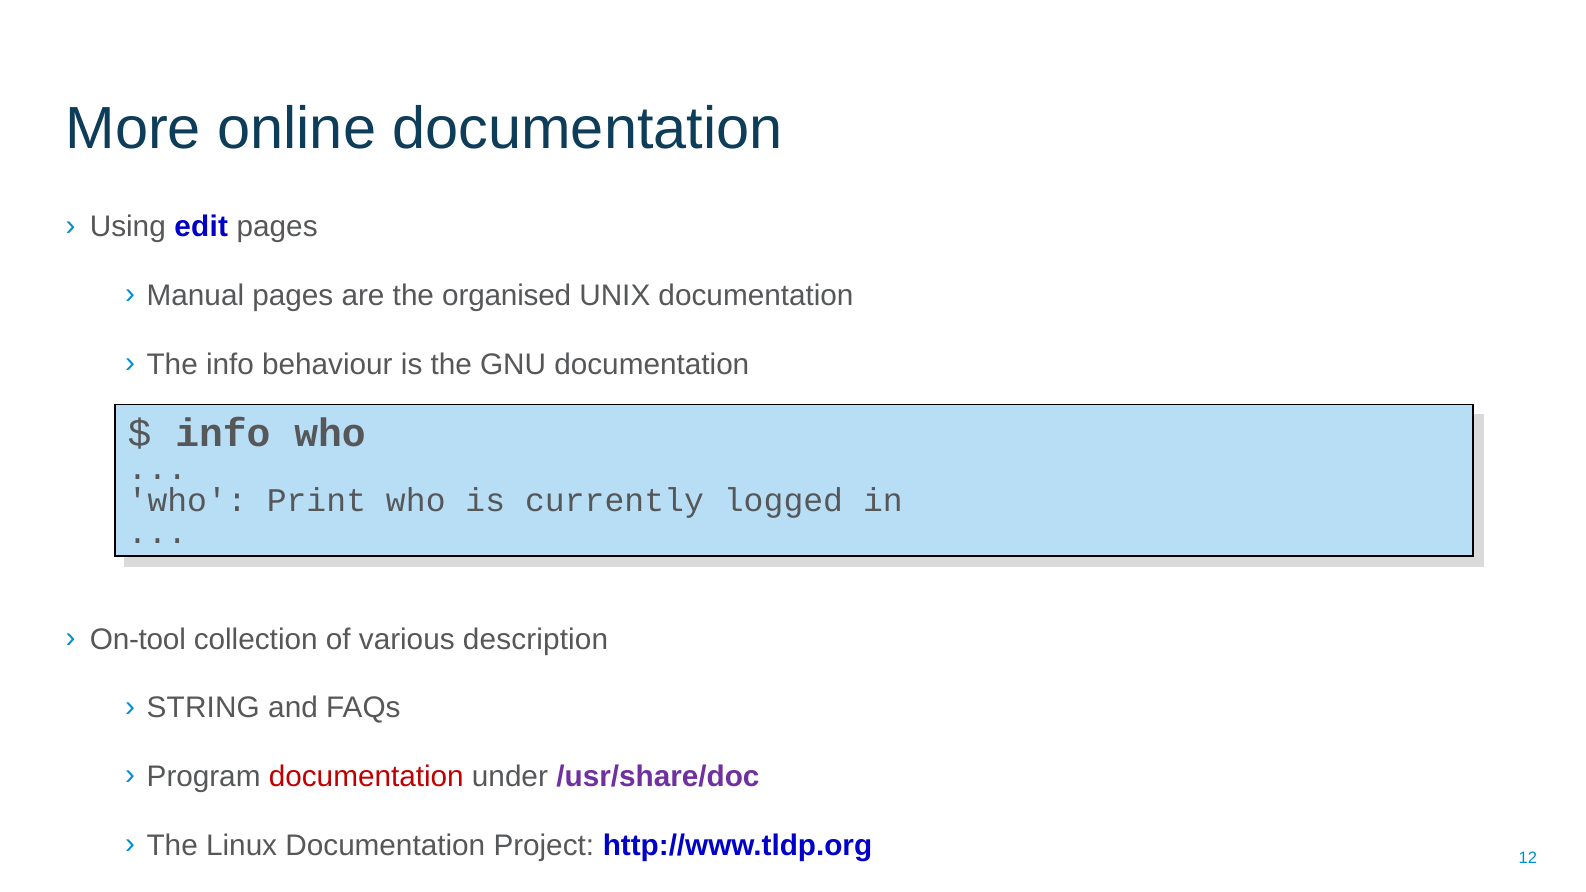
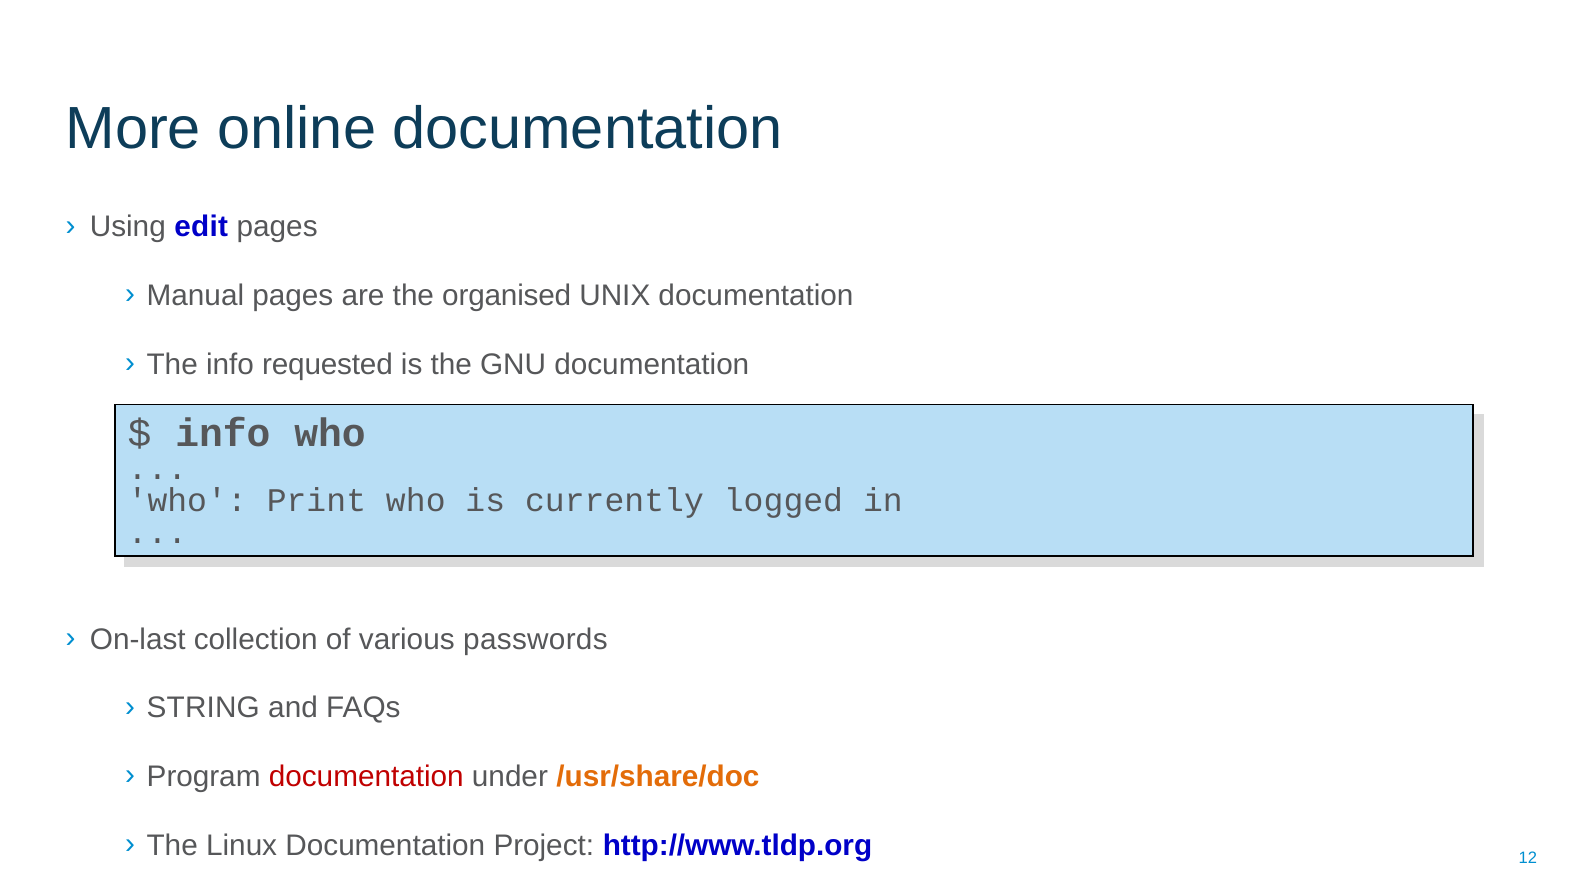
behaviour: behaviour -> requested
On-tool: On-tool -> On-last
description: description -> passwords
/usr/share/doc colour: purple -> orange
